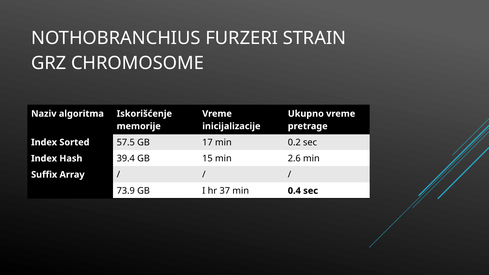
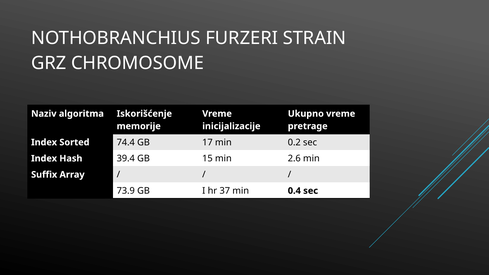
57.5: 57.5 -> 74.4
